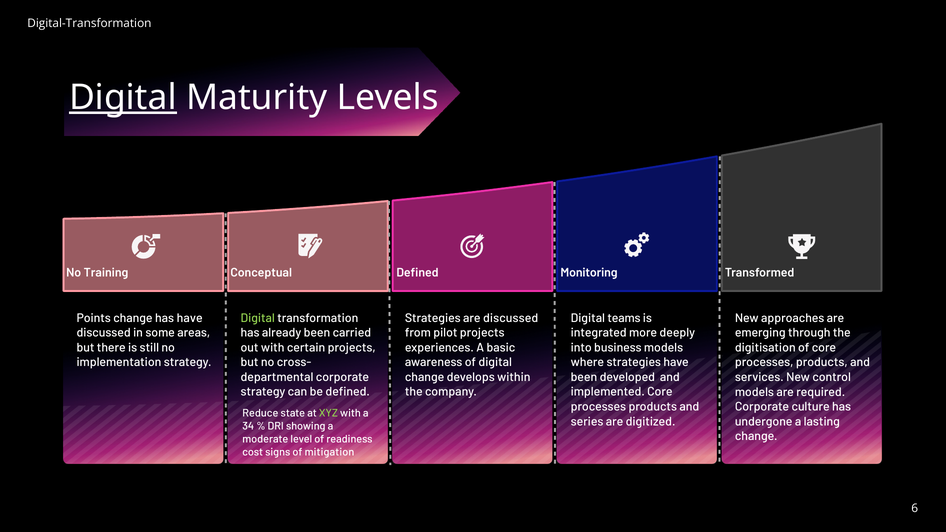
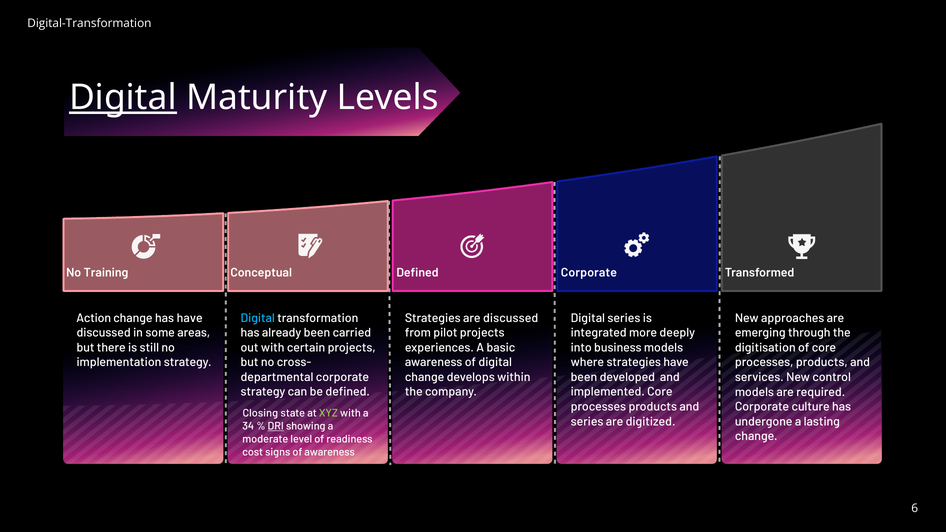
Defined Monitoring: Monitoring -> Corporate
Points: Points -> Action
Digital at (258, 318) colour: light green -> light blue
Digital teams: teams -> series
Reduce: Reduce -> Closing
DRI underline: none -> present
of mitigation: mitigation -> awareness
